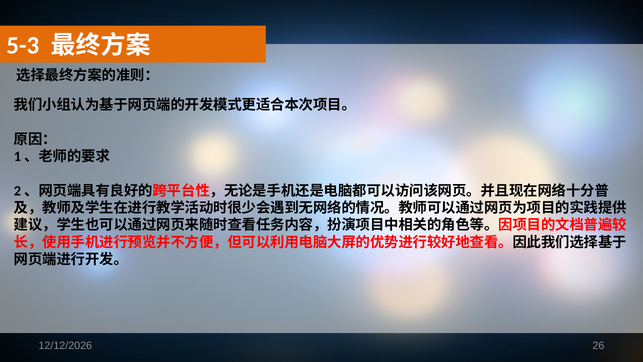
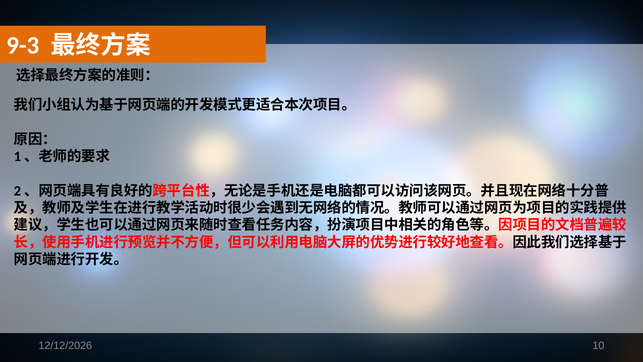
5-3: 5-3 -> 9-3
26: 26 -> 10
